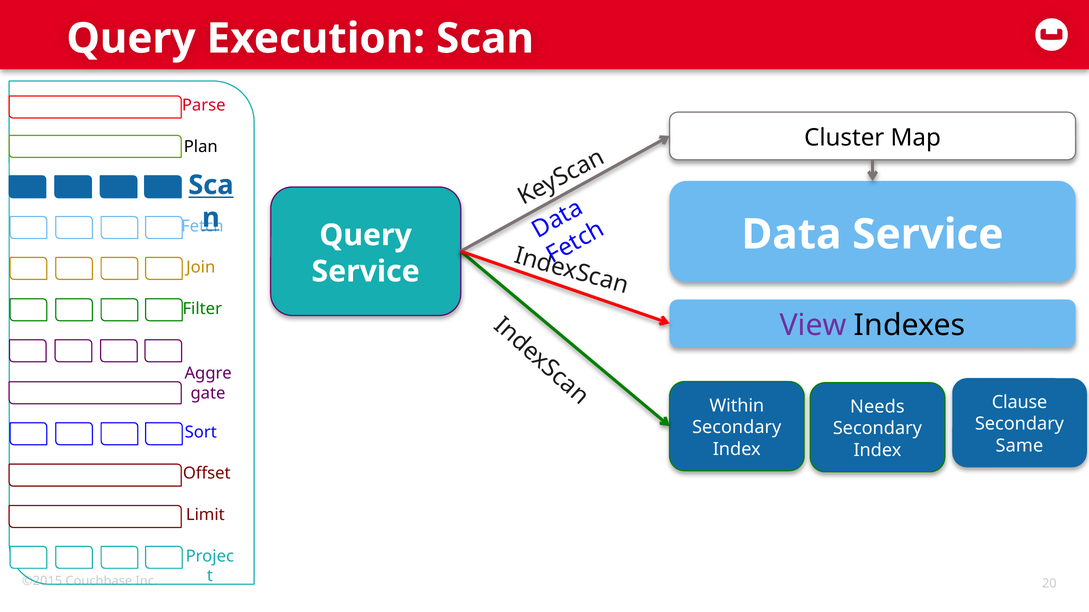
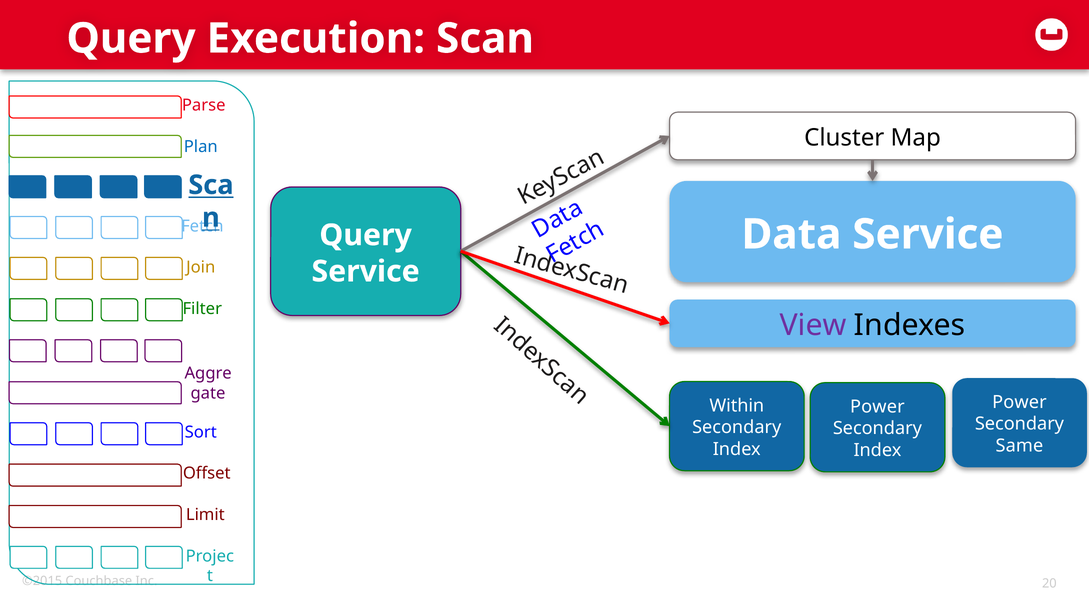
Plan colour: black -> blue
Clause at (1020, 403): Clause -> Power
Needs at (877, 407): Needs -> Power
